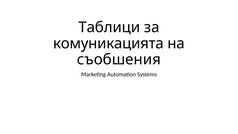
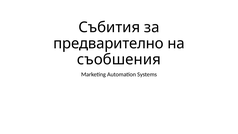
Таблици: Таблици -> Събития
комуникацията: комуникацията -> предварително
